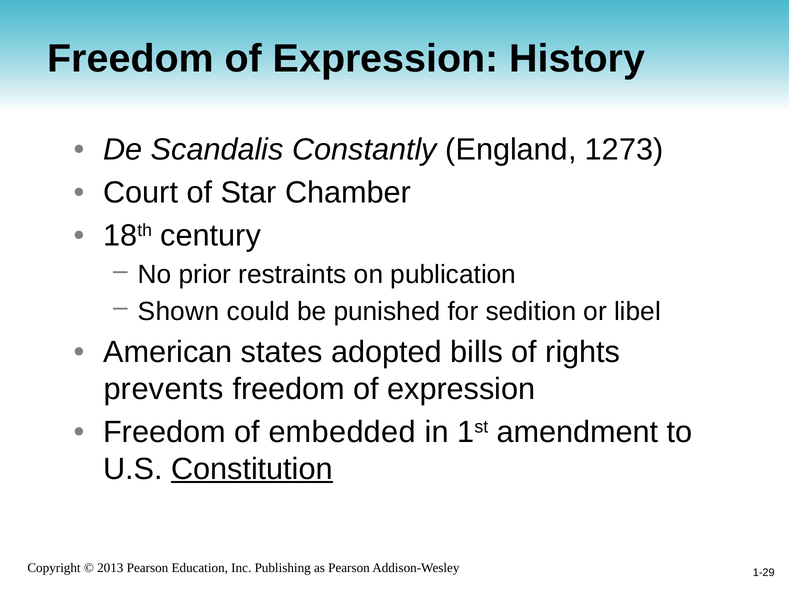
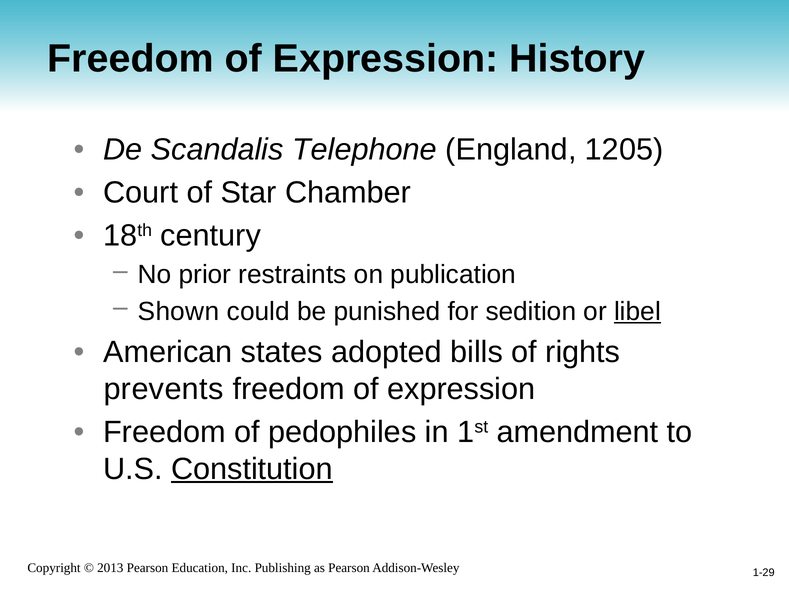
Constantly: Constantly -> Telephone
1273: 1273 -> 1205
libel underline: none -> present
embedded: embedded -> pedophiles
